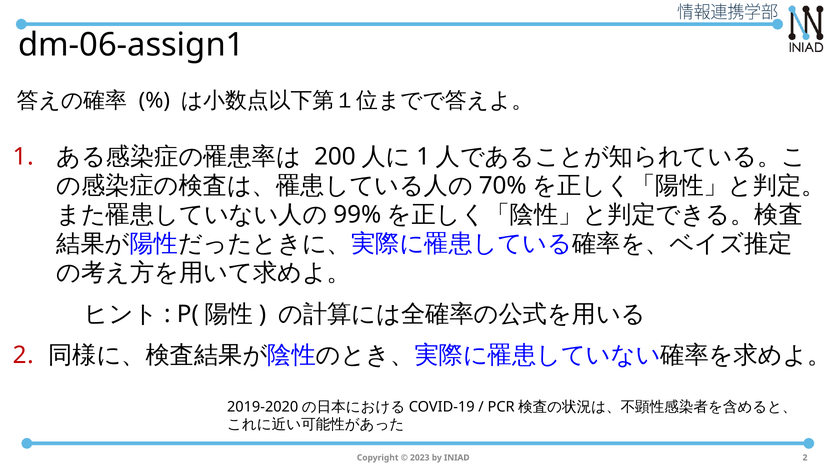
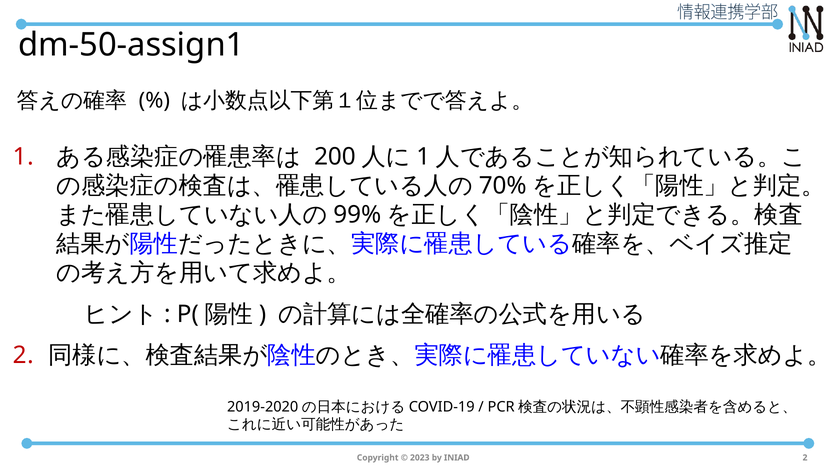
dm-06-assign1: dm-06-assign1 -> dm-50-assign1
